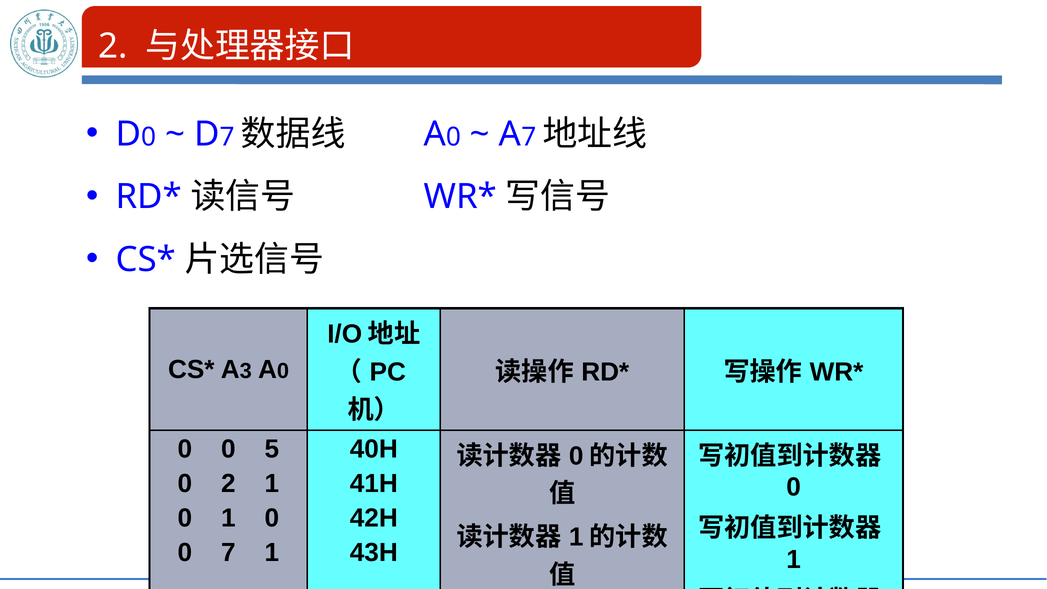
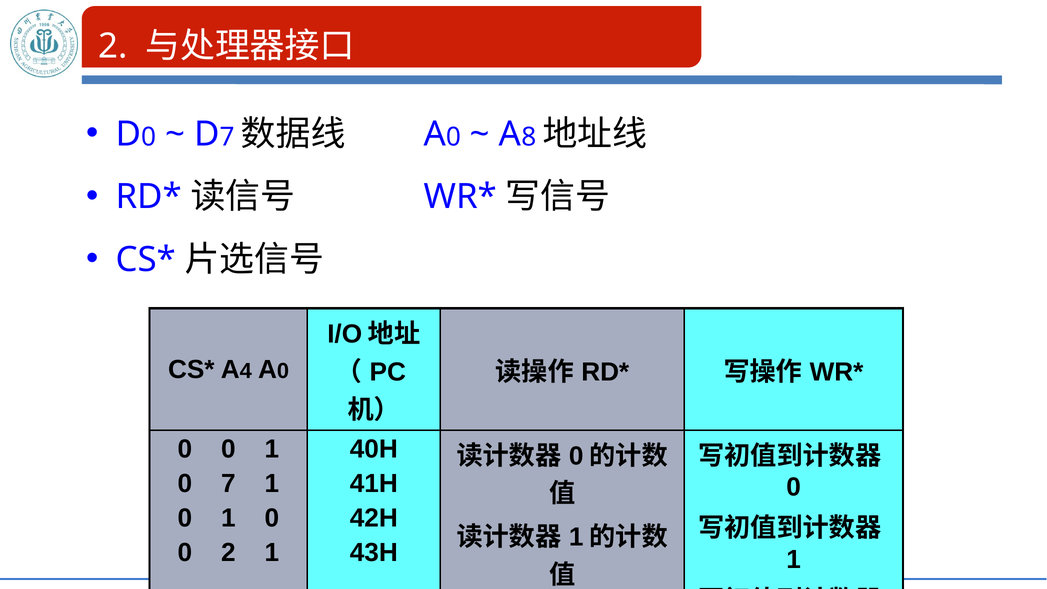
7 at (529, 137): 7 -> 8
3: 3 -> 4
0 0 5: 5 -> 1
0 2: 2 -> 7
0 7: 7 -> 2
